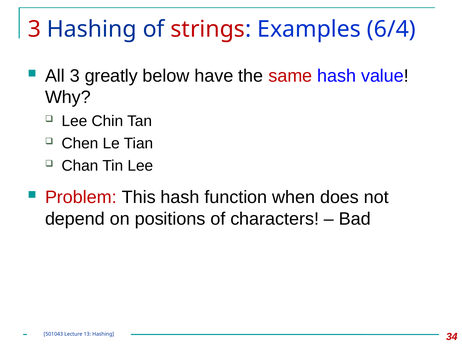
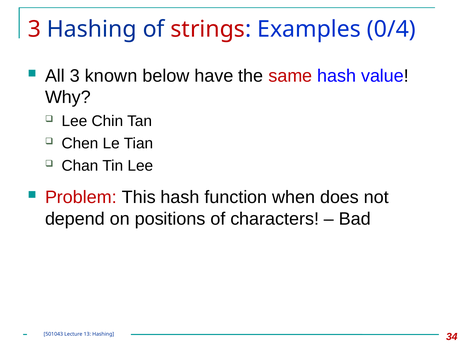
6/4: 6/4 -> 0/4
greatly: greatly -> known
